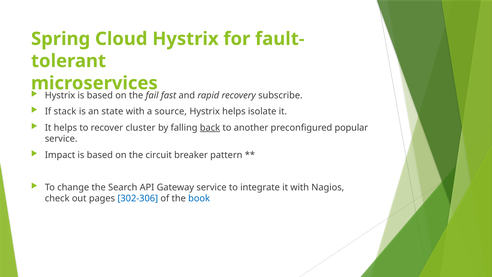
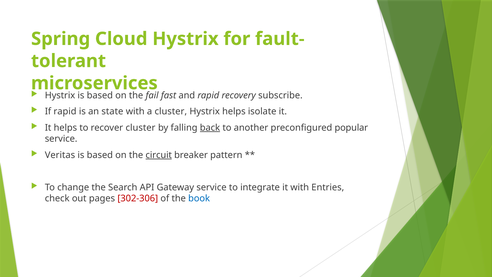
If stack: stack -> rapid
a source: source -> cluster
Impact: Impact -> Veritas
circuit underline: none -> present
Nagios: Nagios -> Entries
302-306 colour: blue -> red
